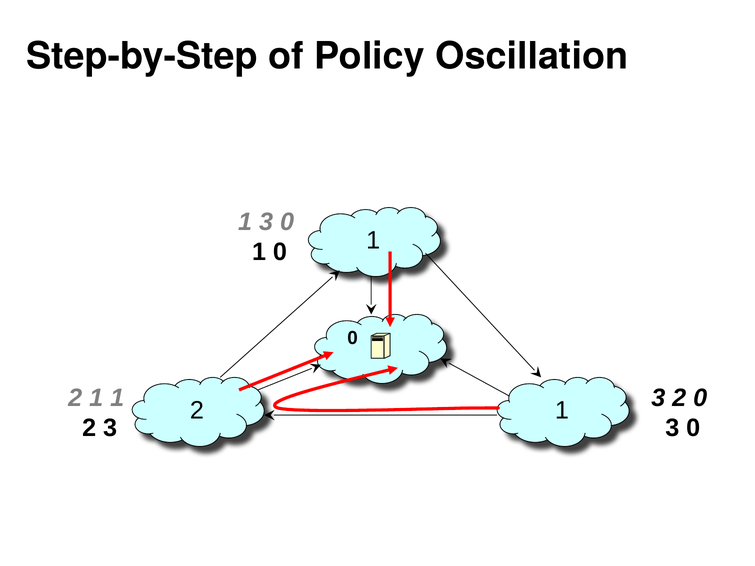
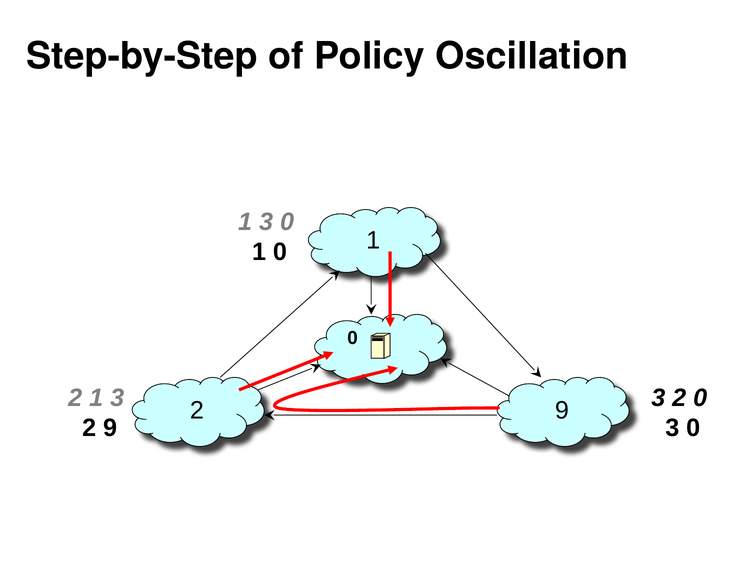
1 at (117, 398): 1 -> 3
1 at (562, 411): 1 -> 9
3 at (110, 428): 3 -> 9
